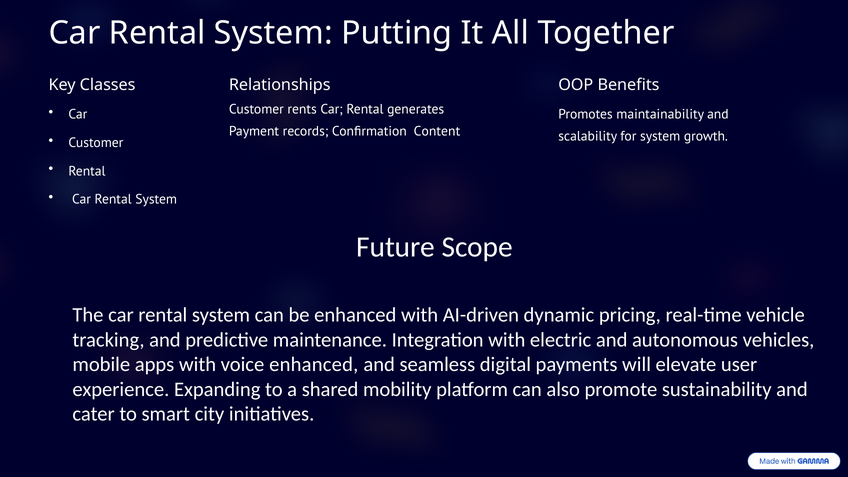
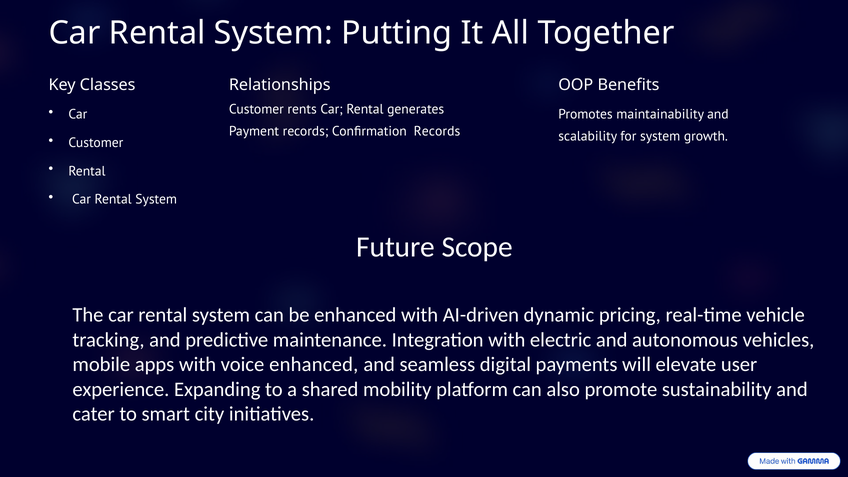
Confirmation Content: Content -> Records
